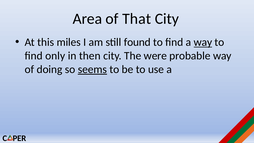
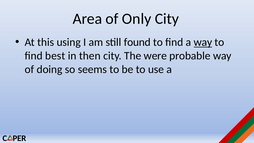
That: That -> Only
miles: miles -> using
only: only -> best
seems underline: present -> none
